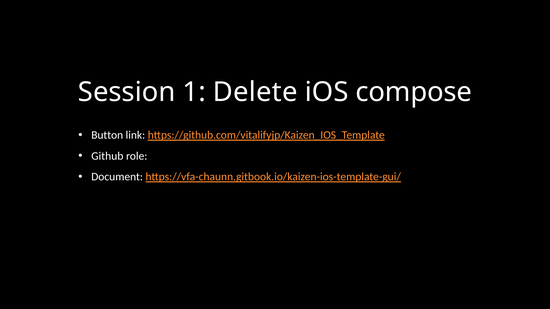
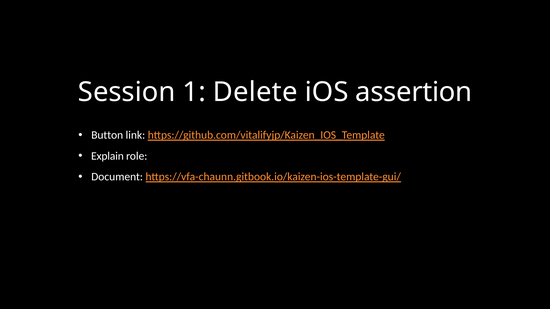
compose: compose -> assertion
Github: Github -> Explain
